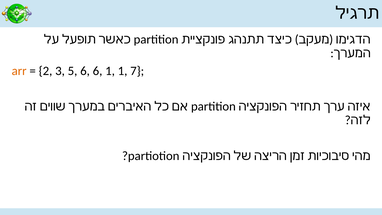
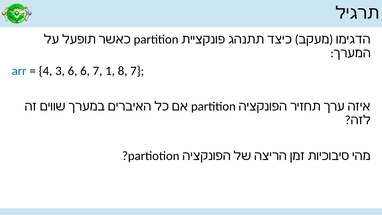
arr colour: orange -> blue
2: 2 -> 4
3 5: 5 -> 6
6 6: 6 -> 7
1 1: 1 -> 8
